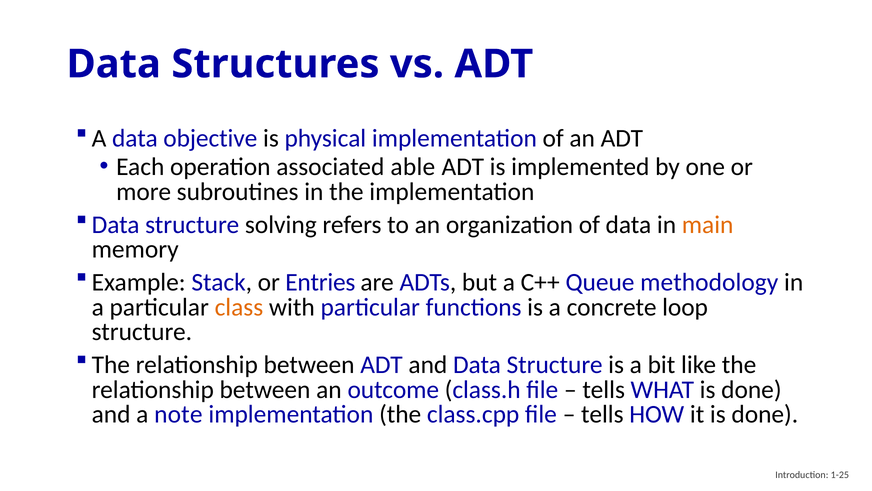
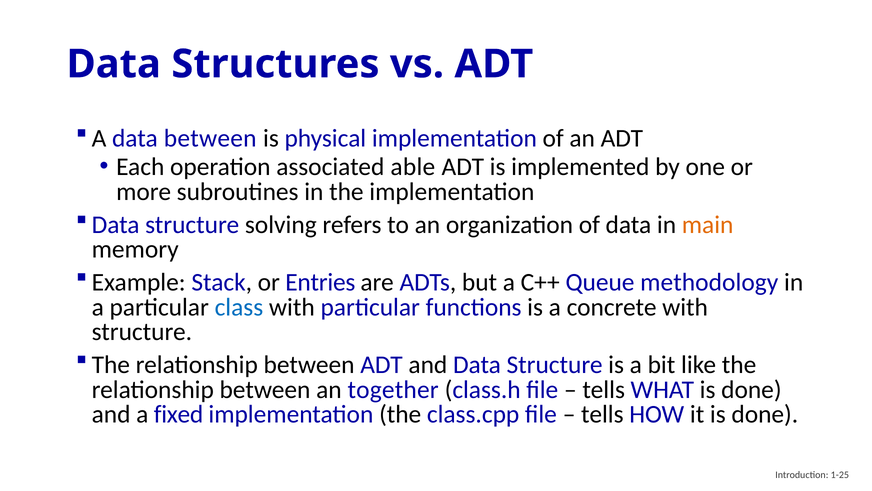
data objective: objective -> between
class colour: orange -> blue
concrete loop: loop -> with
outcome: outcome -> together
note: note -> fixed
